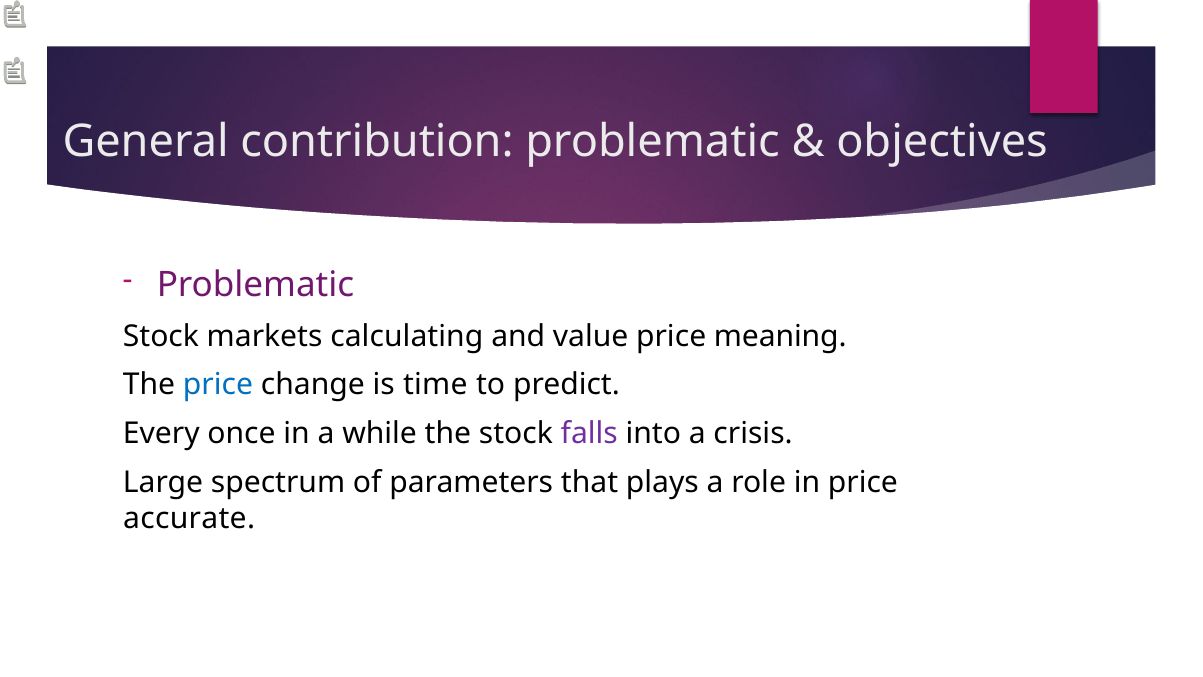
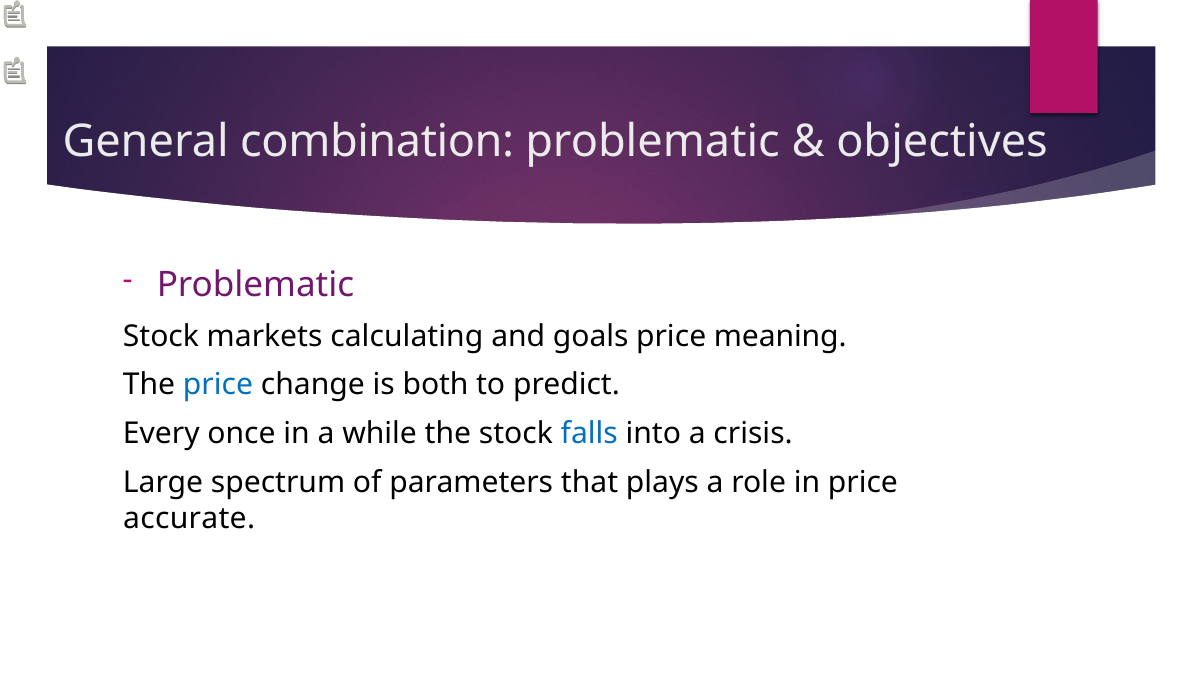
contribution: contribution -> combination
value: value -> goals
time: time -> both
falls colour: purple -> blue
